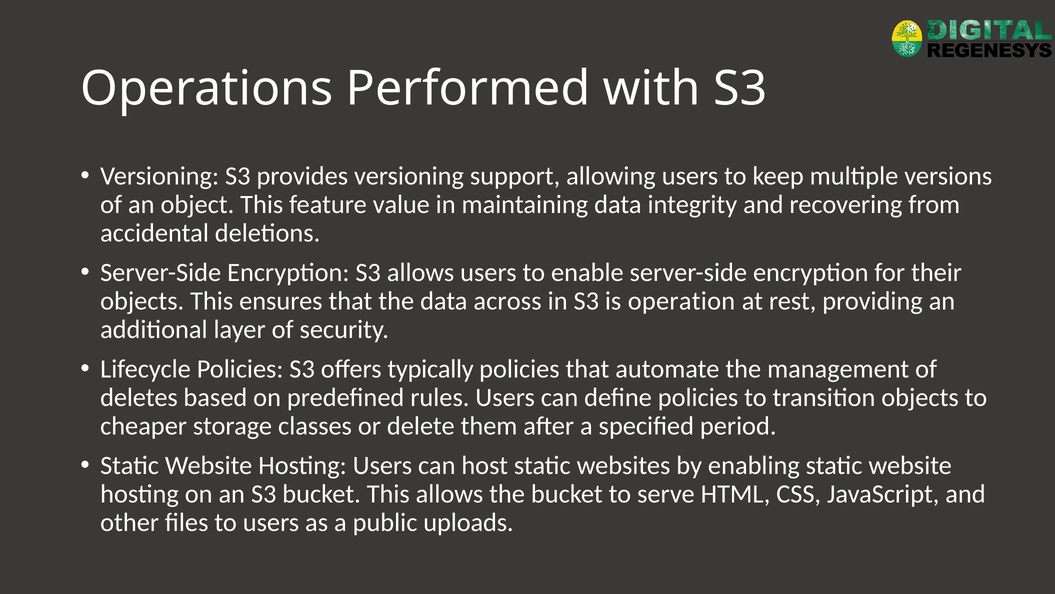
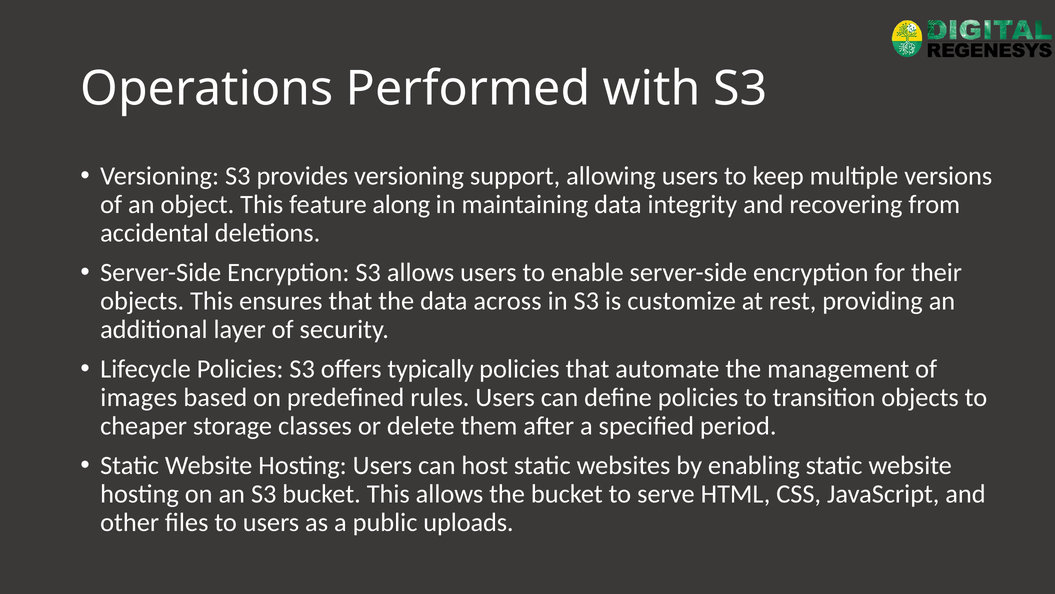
value: value -> along
operation: operation -> customize
deletes: deletes -> images
